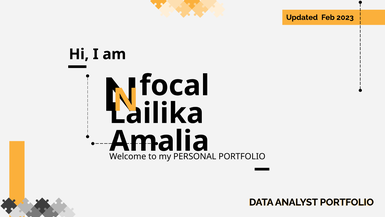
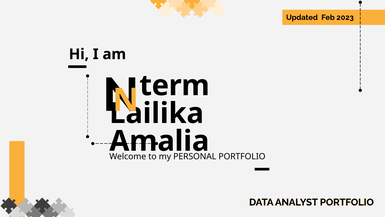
focal: focal -> term
